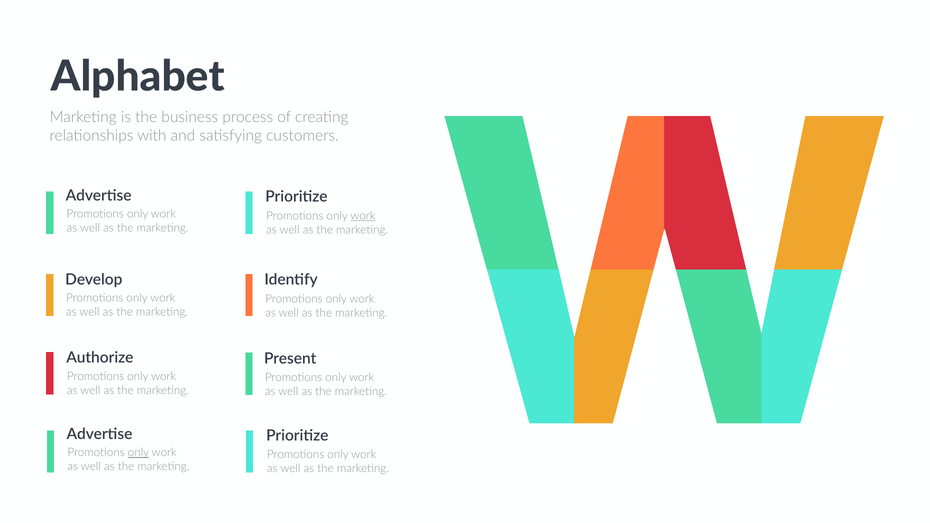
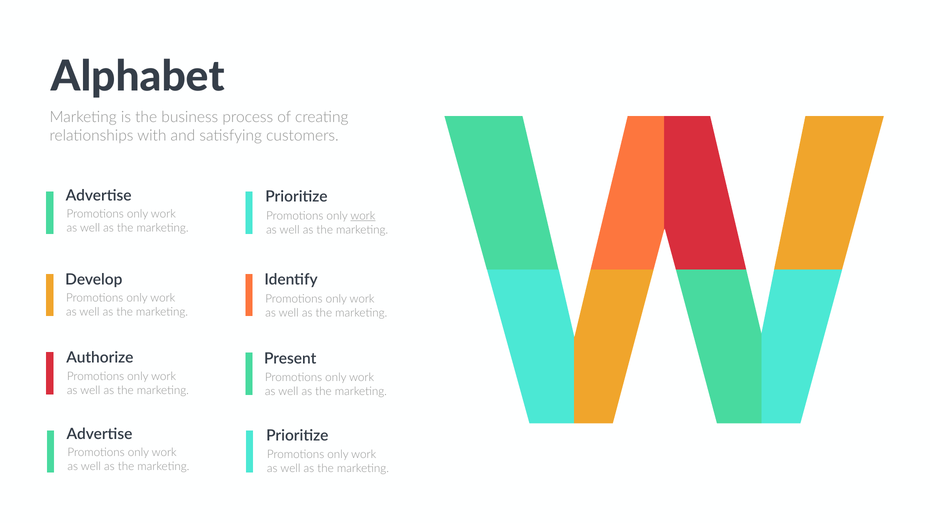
only at (138, 453) underline: present -> none
